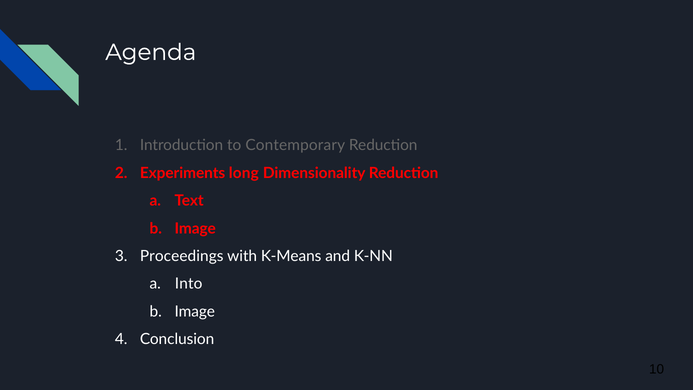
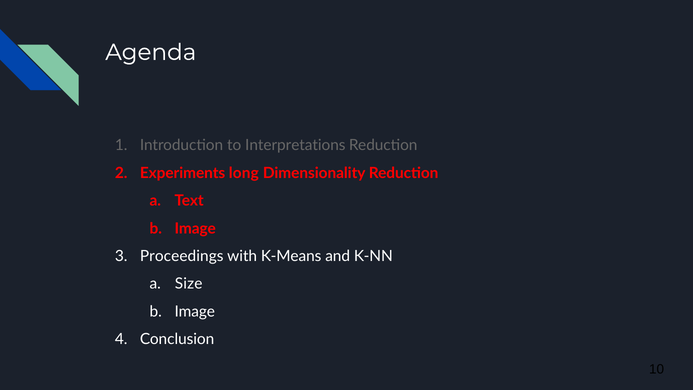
Contemporary: Contemporary -> Interpretations
Into: Into -> Size
